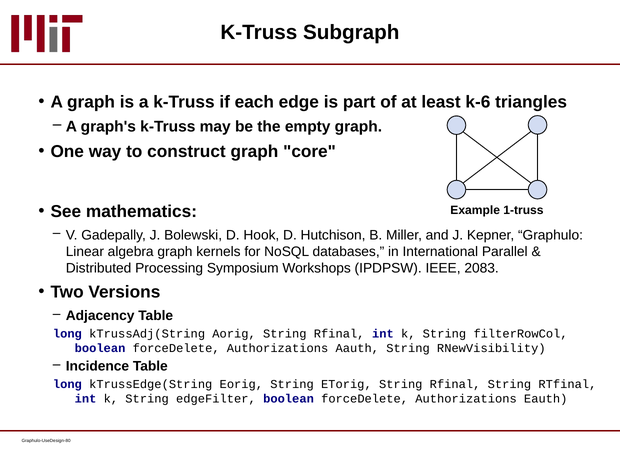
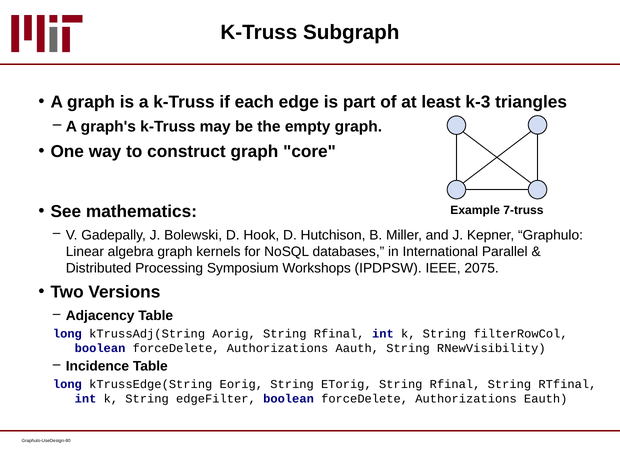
k-6: k-6 -> k-3
1-truss: 1-truss -> 7-truss
2083: 2083 -> 2075
